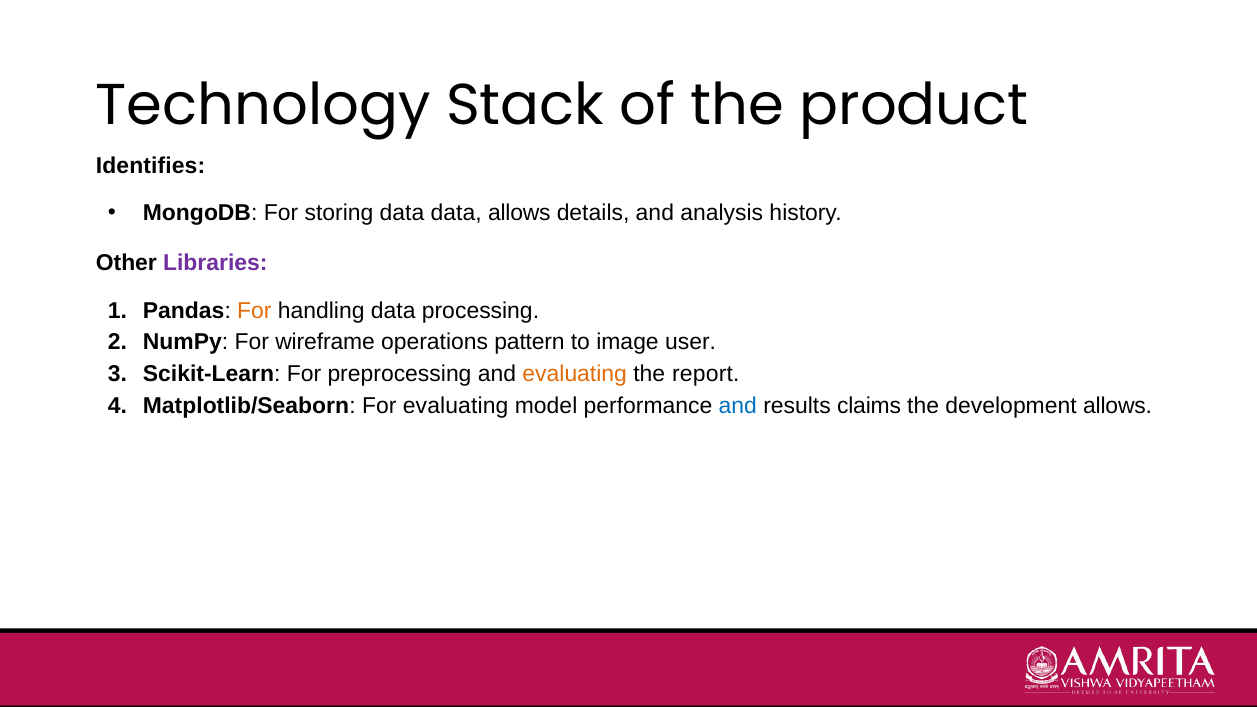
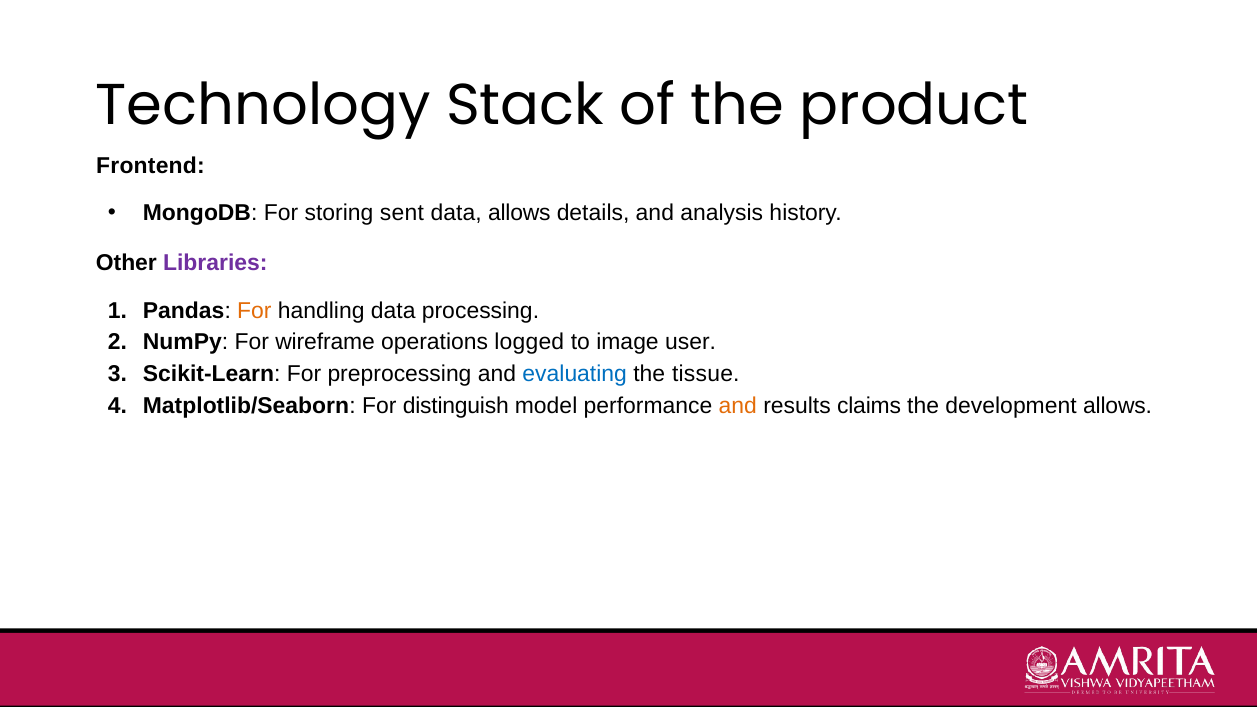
Identifies: Identifies -> Frontend
storing data: data -> sent
pattern: pattern -> logged
evaluating at (575, 374) colour: orange -> blue
report: report -> tissue
For evaluating: evaluating -> distinguish
and at (738, 406) colour: blue -> orange
